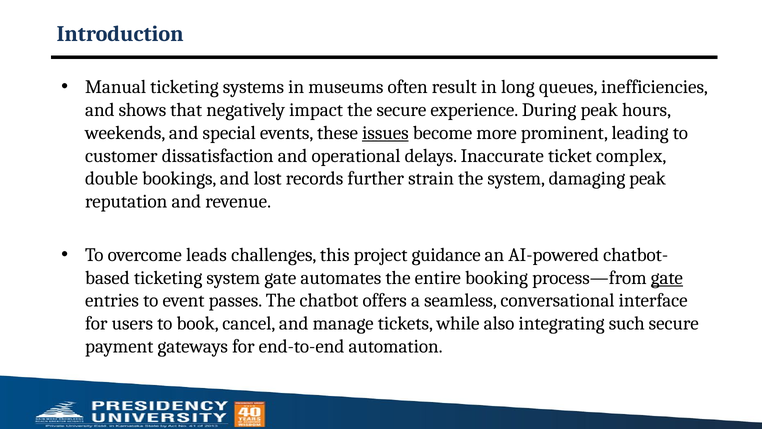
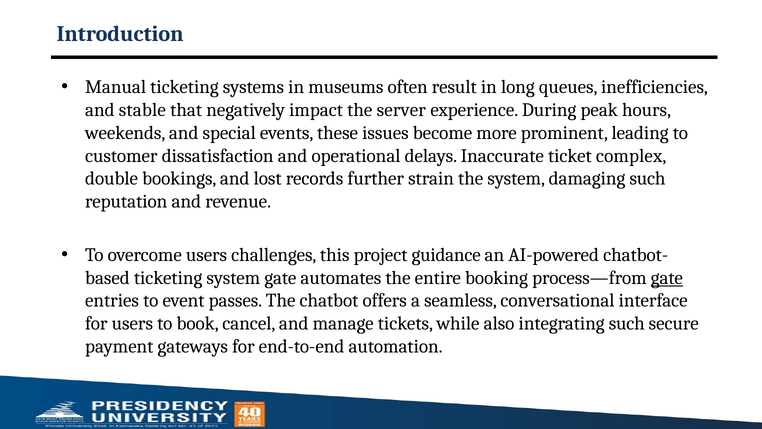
shows: shows -> stable
the secure: secure -> server
issues underline: present -> none
damaging peak: peak -> such
overcome leads: leads -> users
